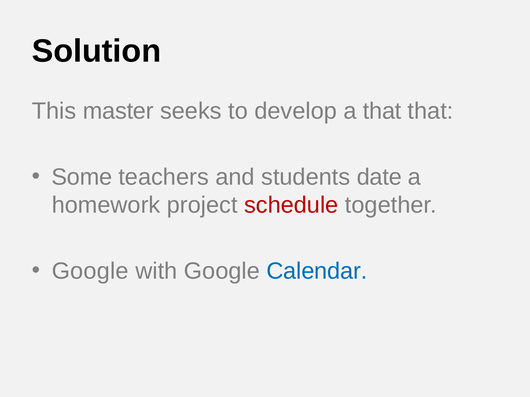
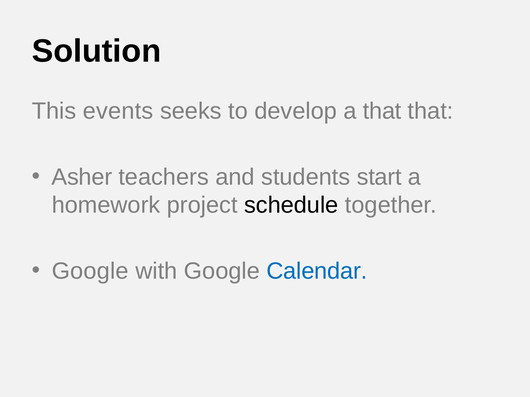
master: master -> events
Some: Some -> Asher
date: date -> start
schedule colour: red -> black
